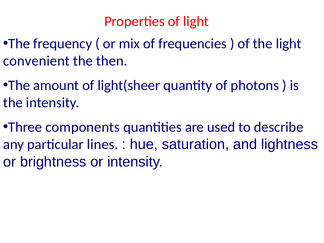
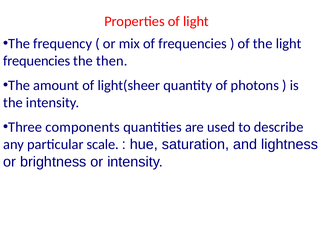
convenient at (36, 61): convenient -> frequencies
lines: lines -> scale
